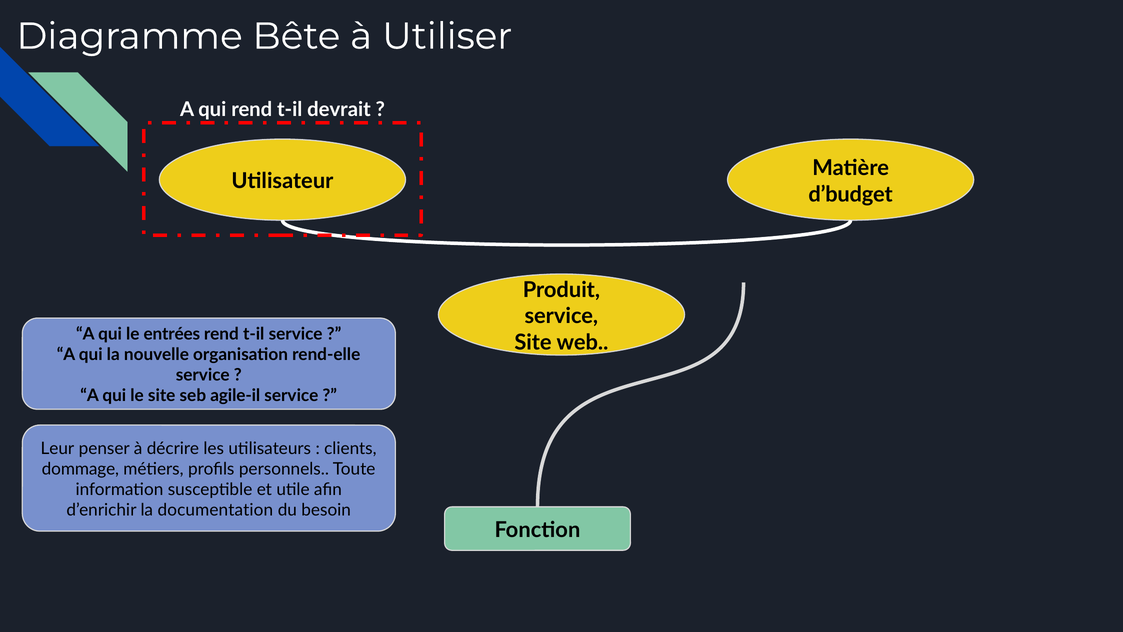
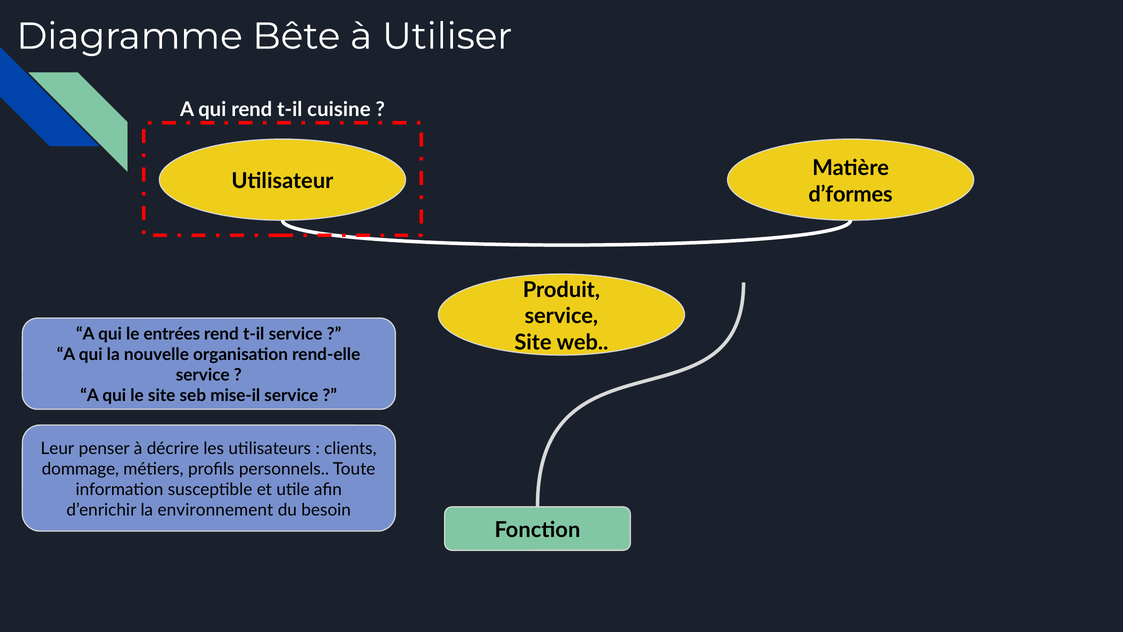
devrait: devrait -> cuisine
d’budget: d’budget -> d’formes
agile-il: agile-il -> mise-il
documentation: documentation -> environnement
